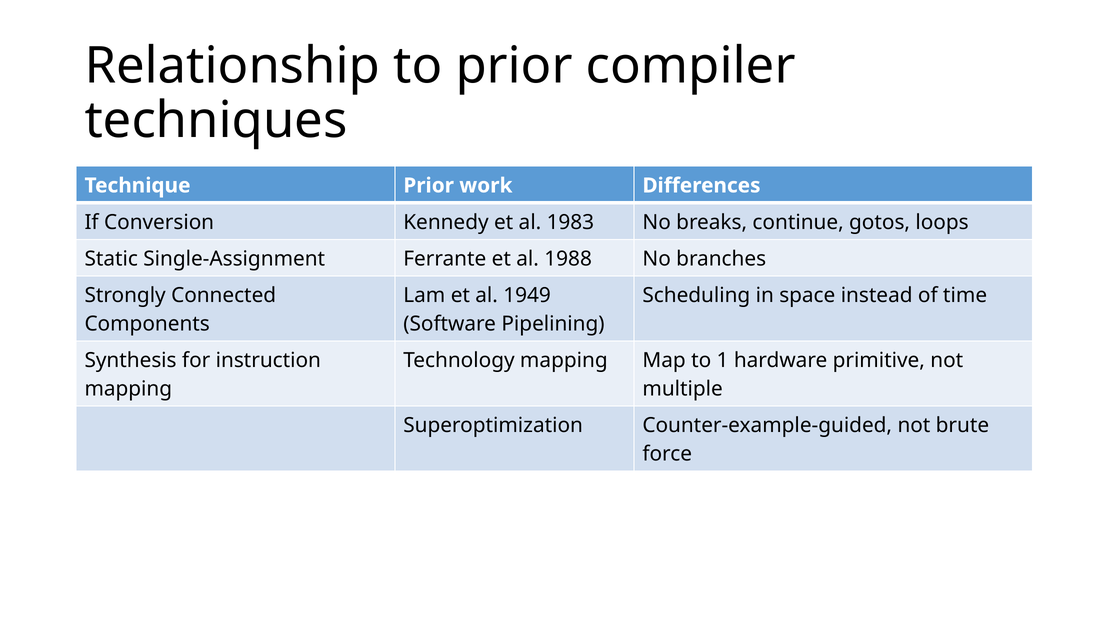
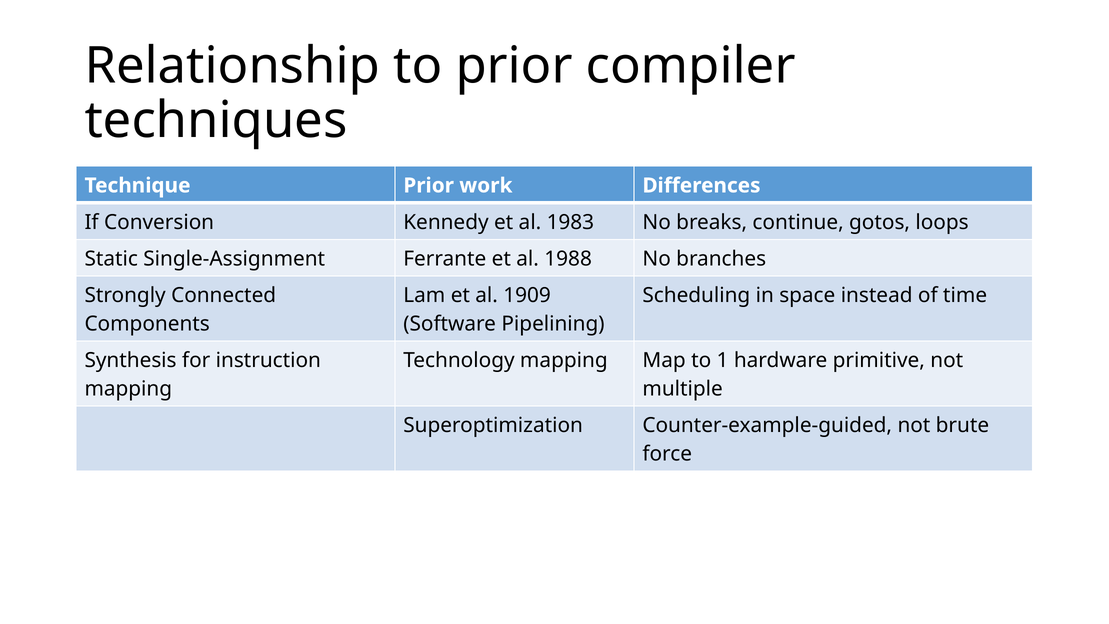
1949: 1949 -> 1909
